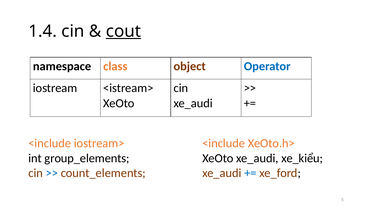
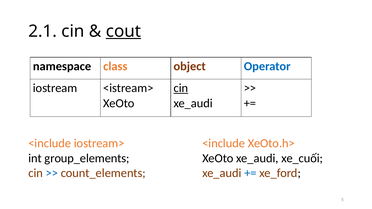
1.4: 1.4 -> 2.1
cin at (181, 88) underline: none -> present
xe_kiểu: xe_kiểu -> xe_cuối
